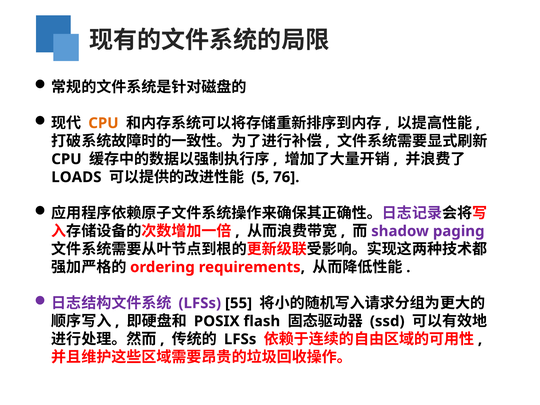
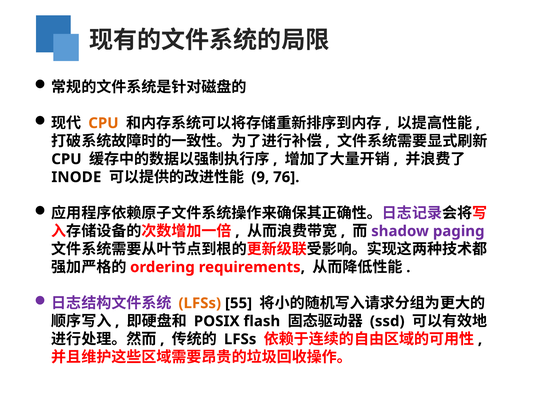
LOADS: LOADS -> INODE
5: 5 -> 9
LFSs at (200, 303) colour: purple -> orange
